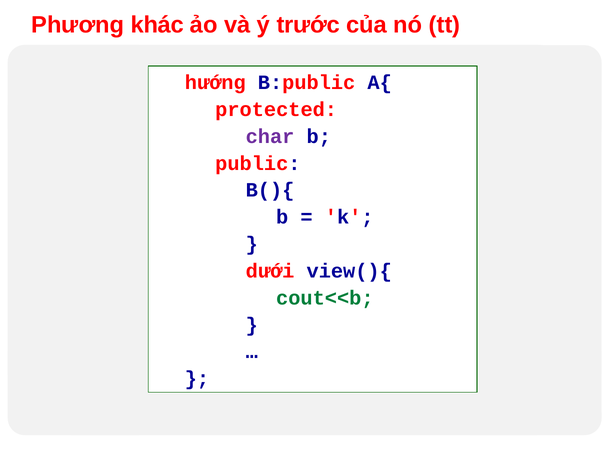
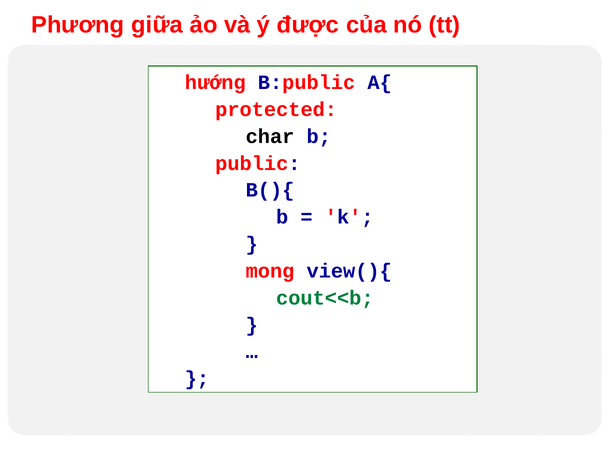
khác: khác -> giữa
trước: trước -> được
char colour: purple -> black
dưới: dưới -> mong
